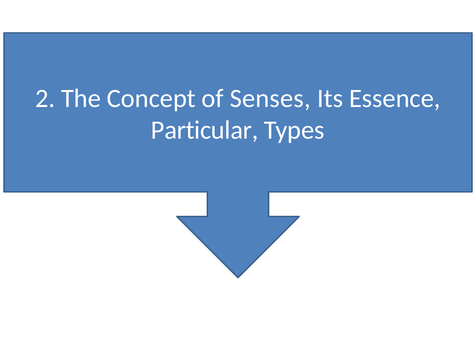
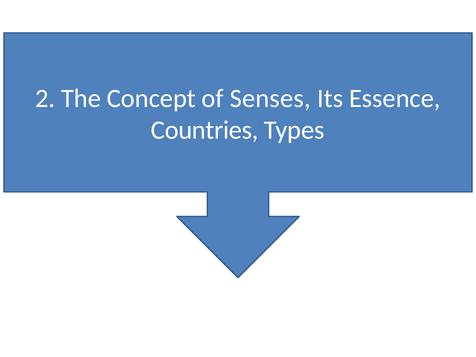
Particular: Particular -> Countries
